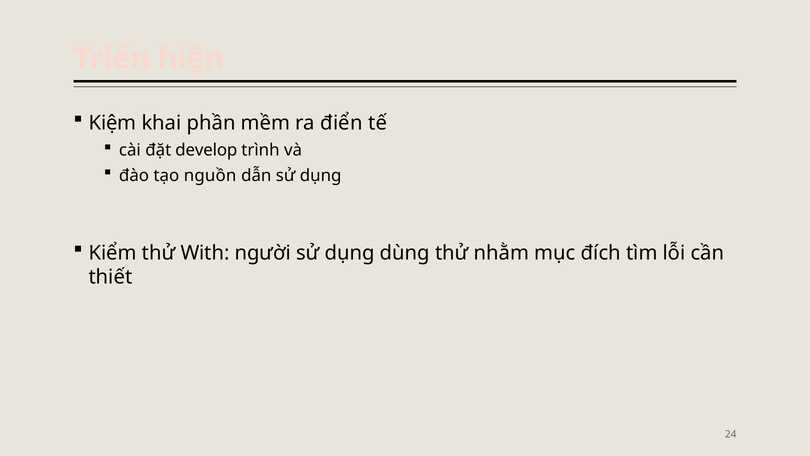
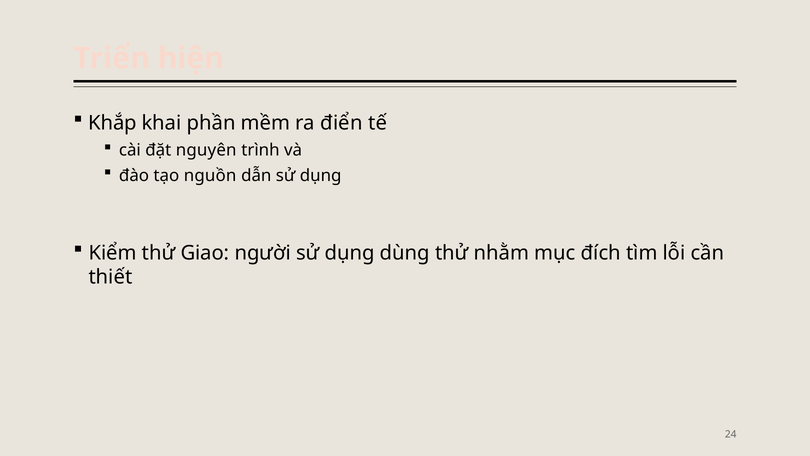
Kiệm: Kiệm -> Khắp
develop: develop -> nguyên
With: With -> Giao
